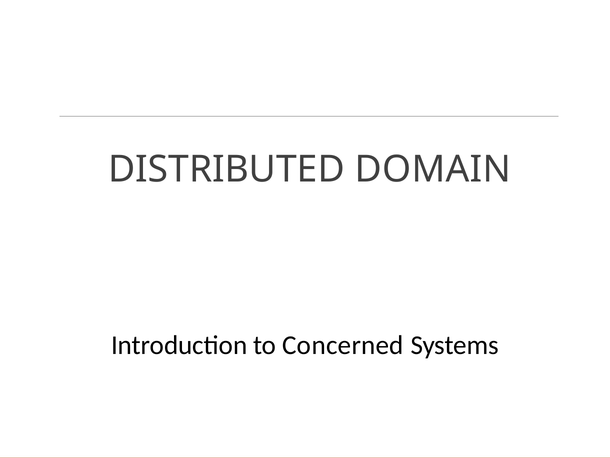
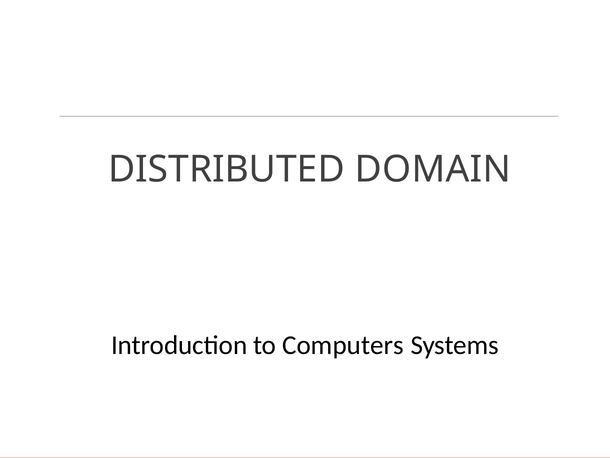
Concerned: Concerned -> Computers
